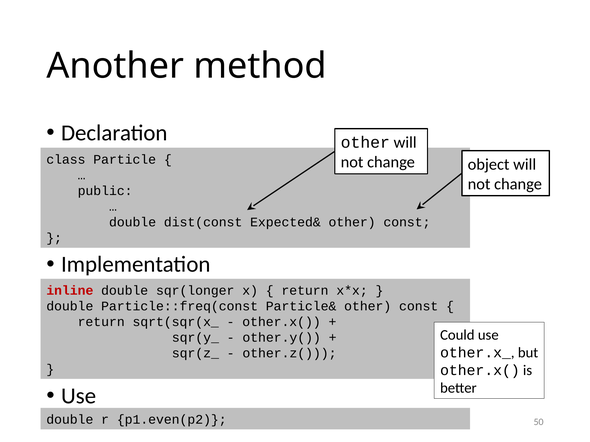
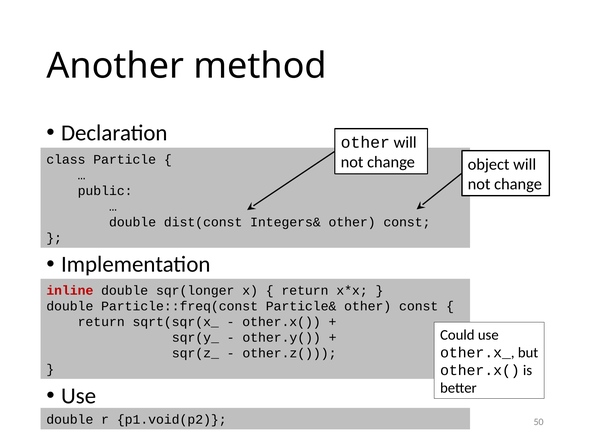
Expected&: Expected& -> Integers&
p1.even(p2: p1.even(p2 -> p1.void(p2
